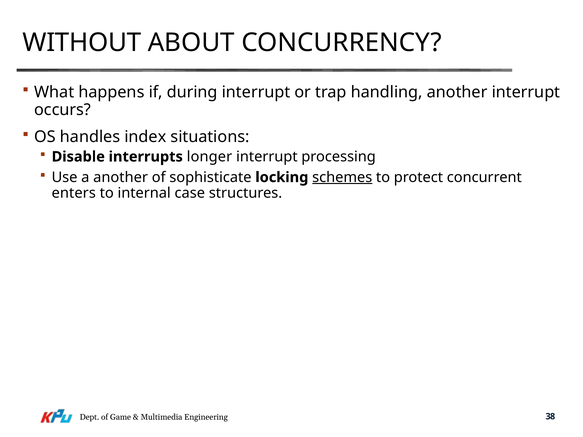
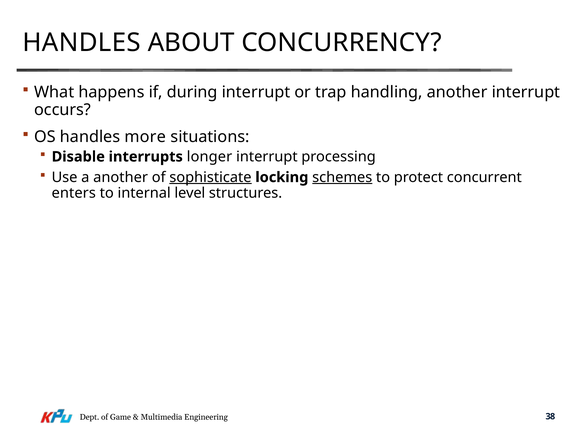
WITHOUT at (82, 43): WITHOUT -> HANDLES
index: index -> more
sophisticate underline: none -> present
case: case -> level
